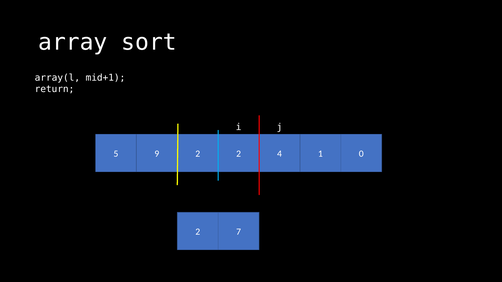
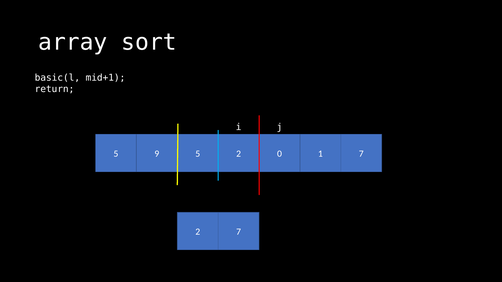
array(l: array(l -> basic(l
9 2: 2 -> 5
4: 4 -> 0
1 0: 0 -> 7
